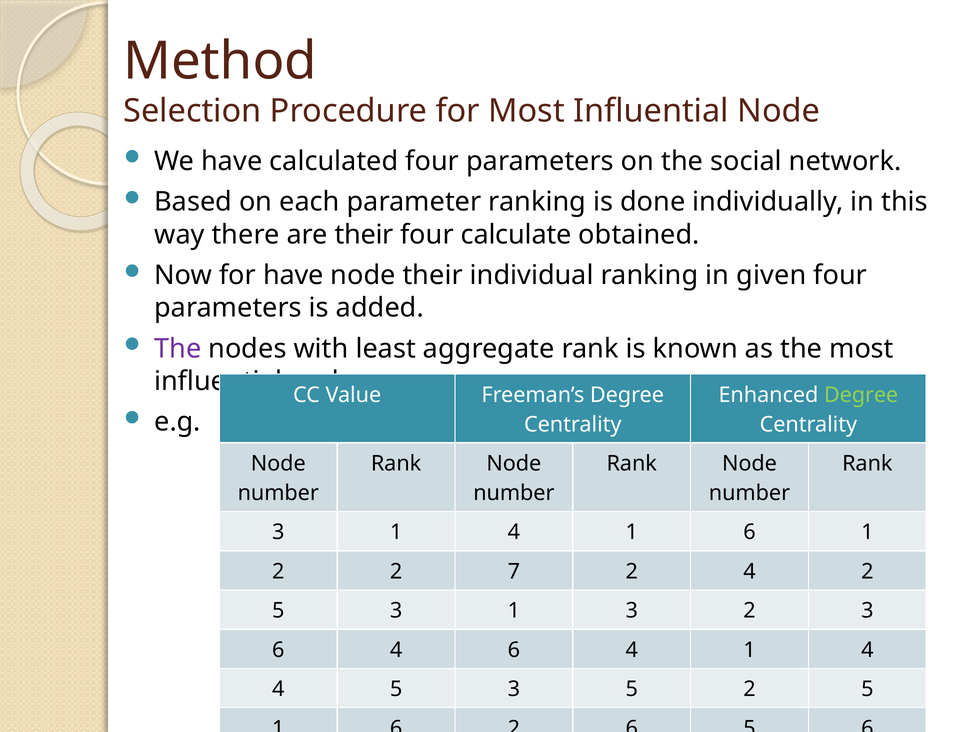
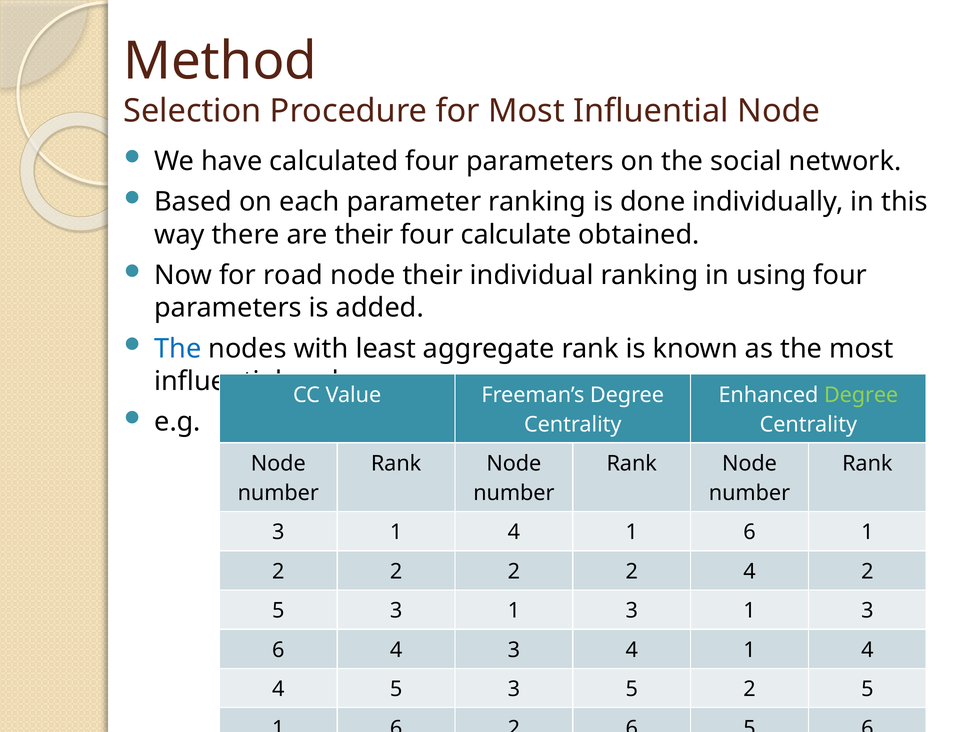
for have: have -> road
given: given -> using
The at (178, 348) colour: purple -> blue
7 at (514, 571): 7 -> 2
1 3 2: 2 -> 1
4 6: 6 -> 3
